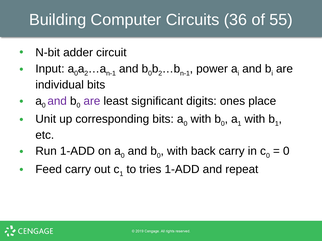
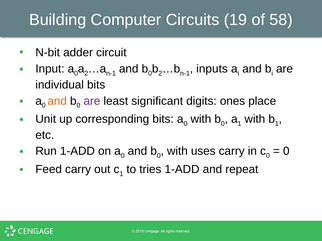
36: 36 -> 19
55: 55 -> 58
power: power -> inputs
and at (57, 101) colour: purple -> orange
back: back -> uses
